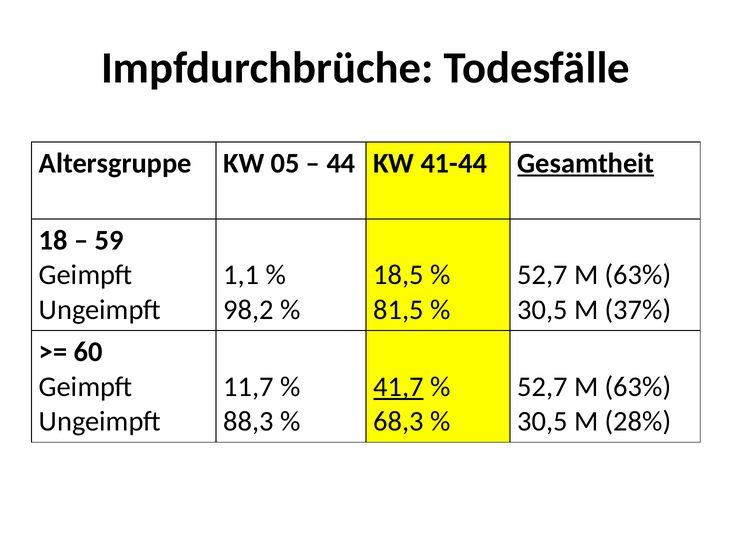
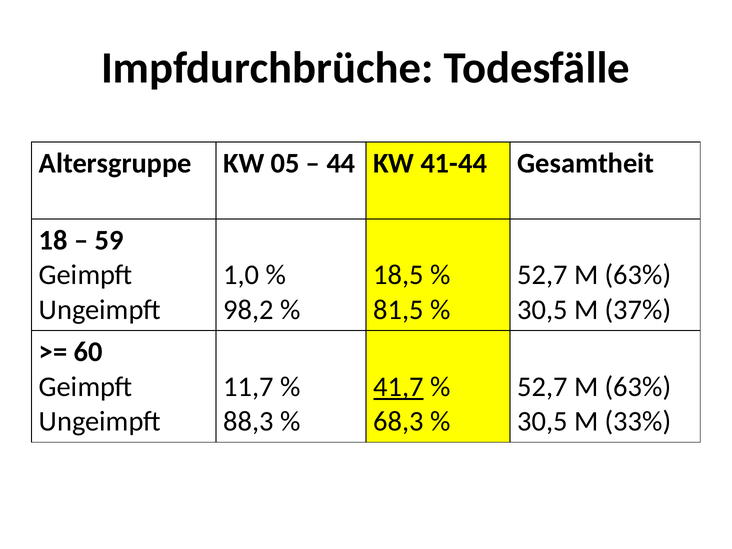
Gesamtheit underline: present -> none
1,1: 1,1 -> 1,0
28%: 28% -> 33%
